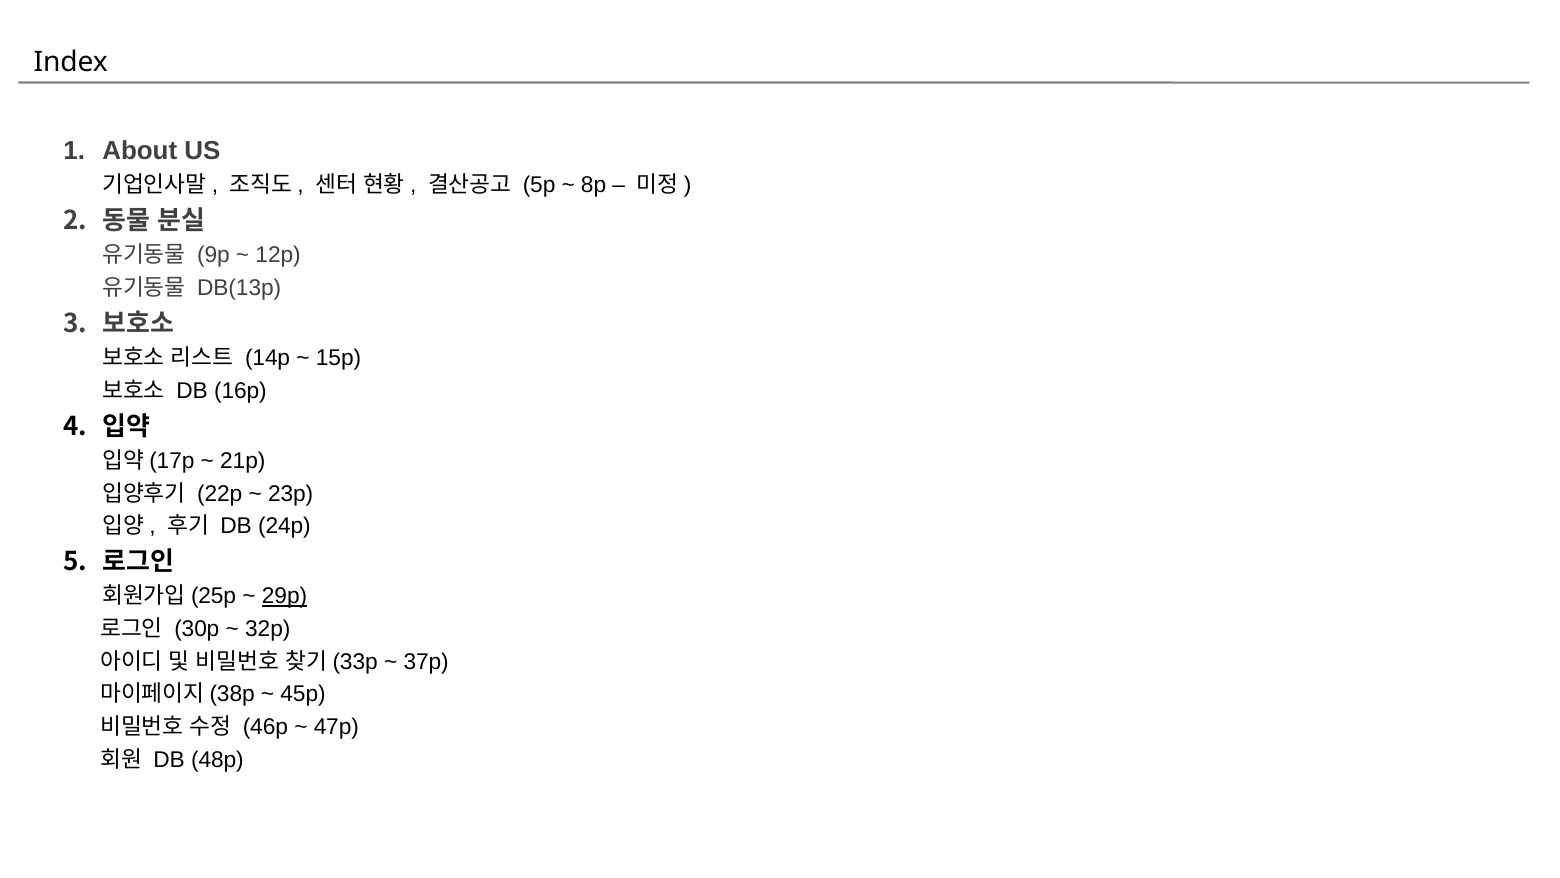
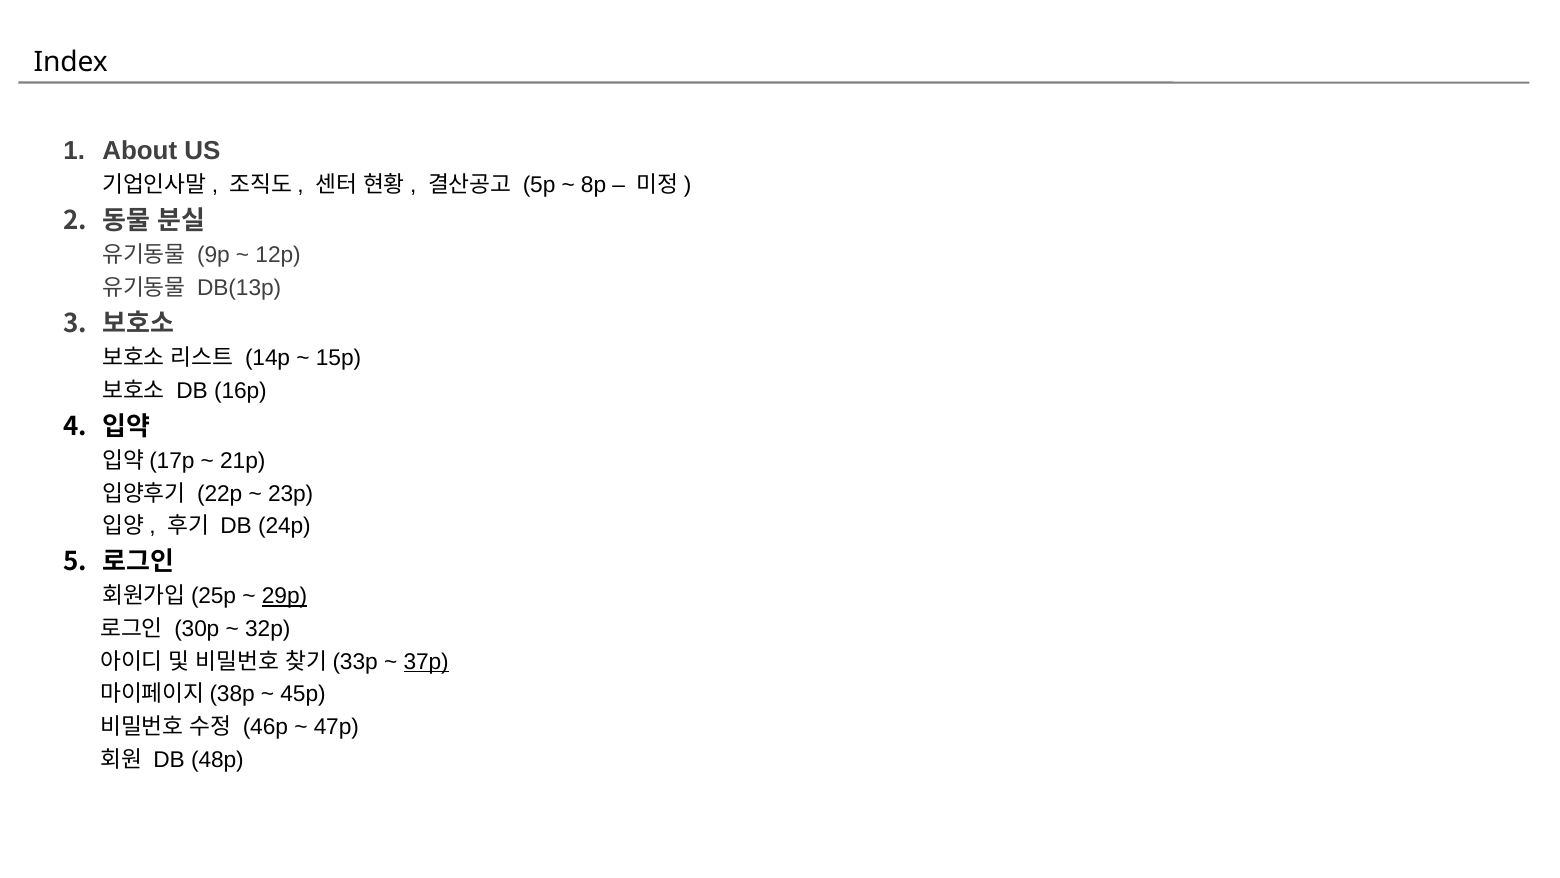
37p underline: none -> present
